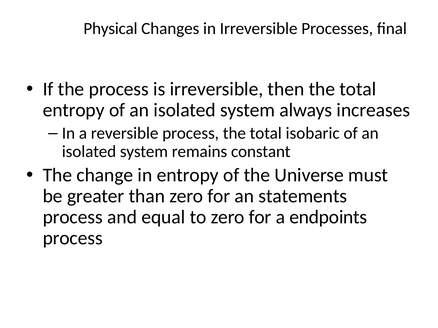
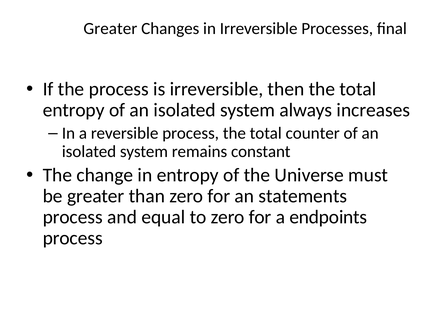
Physical at (110, 29): Physical -> Greater
isobaric: isobaric -> counter
